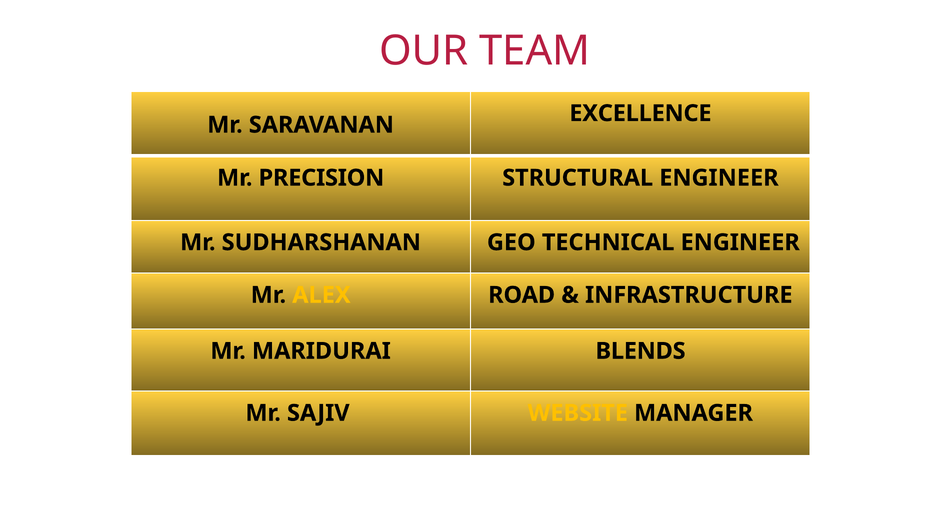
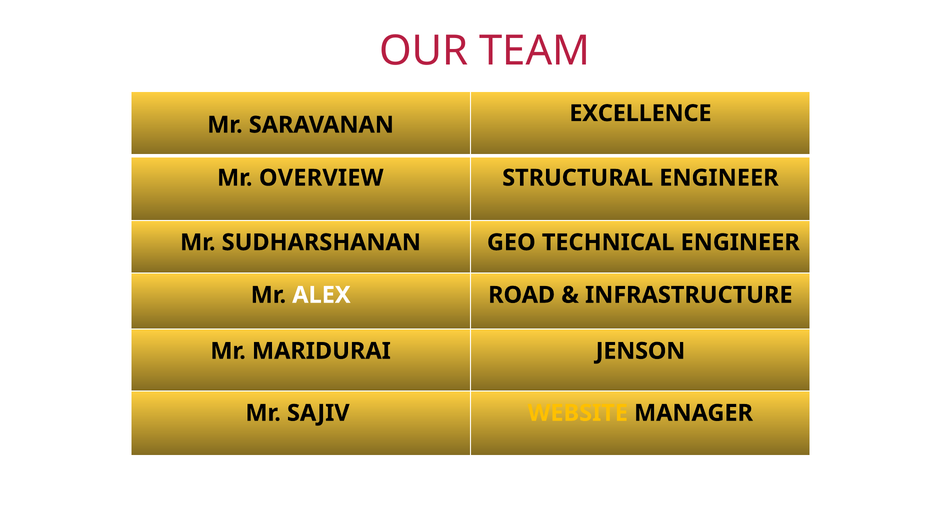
PRECISION: PRECISION -> OVERVIEW
ALEX colour: yellow -> white
BLENDS: BLENDS -> JENSON
